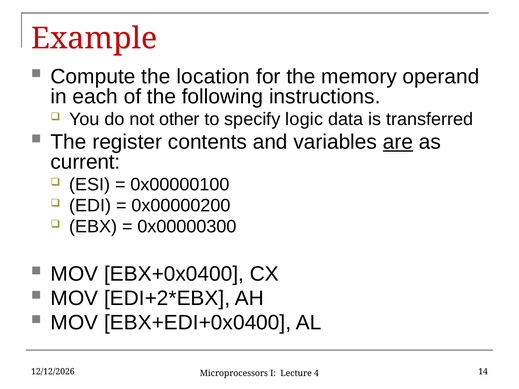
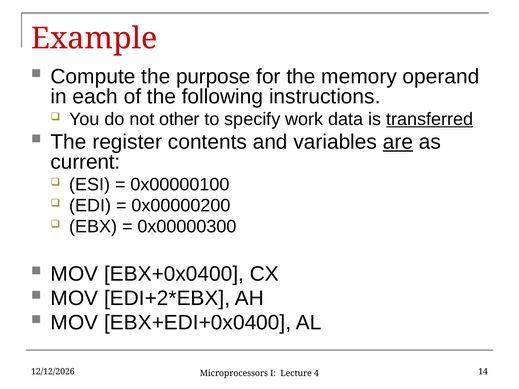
location: location -> purpose
logic: logic -> work
transferred underline: none -> present
